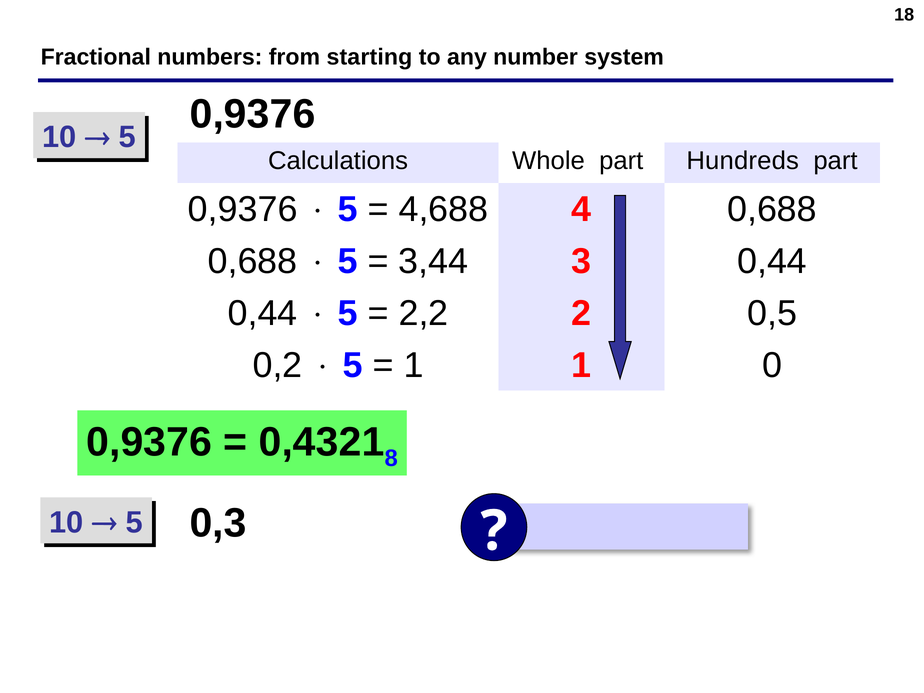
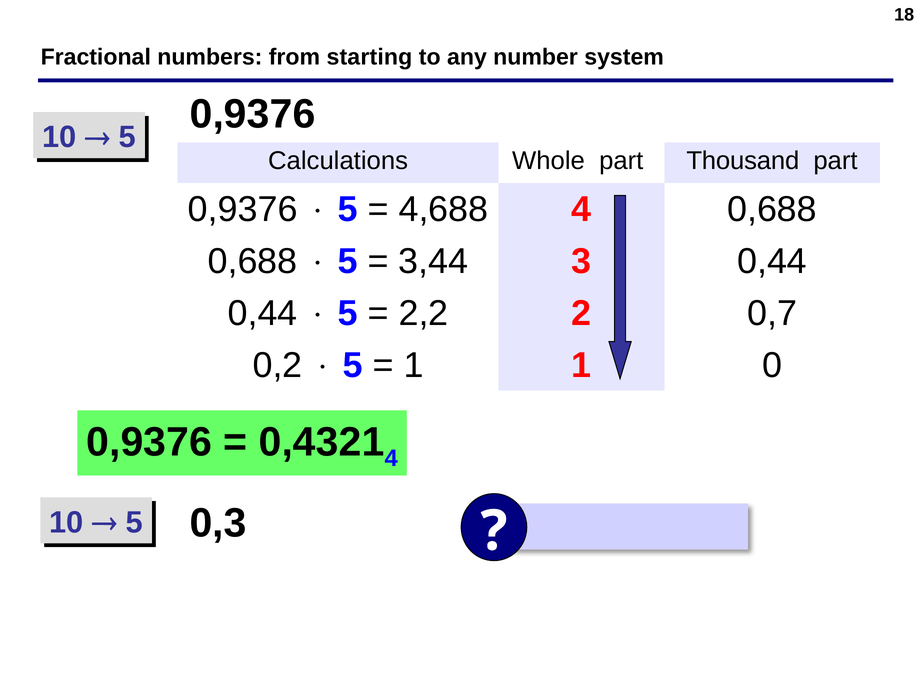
Hundreds: Hundreds -> Thousand
0,5: 0,5 -> 0,7
8 at (391, 458): 8 -> 4
